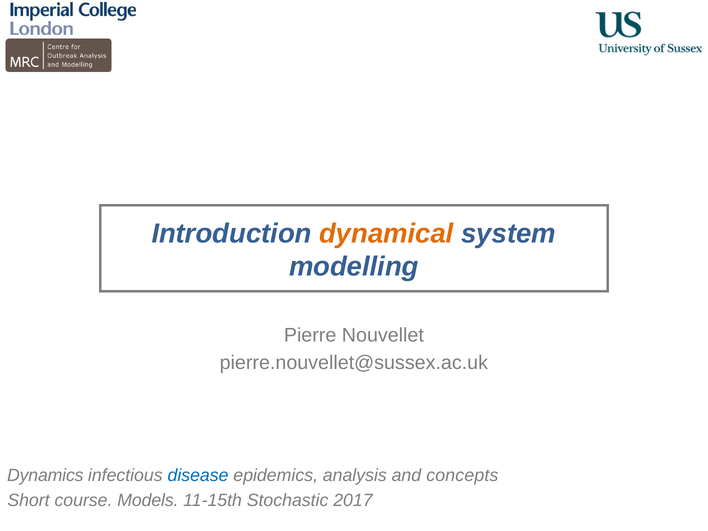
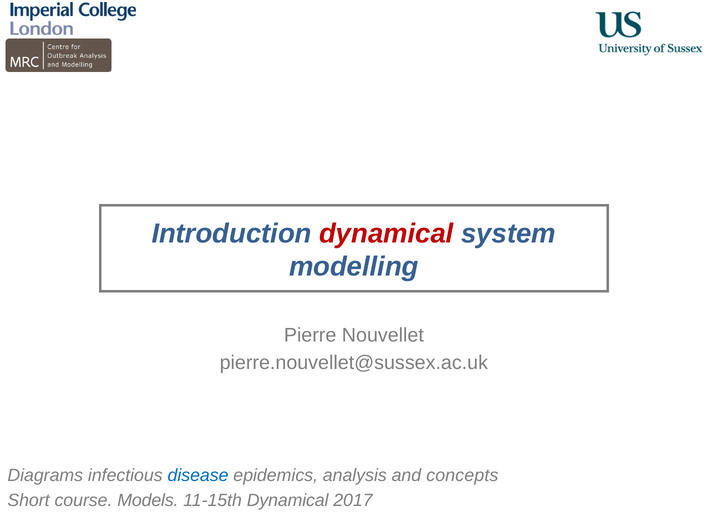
dynamical at (386, 234) colour: orange -> red
Dynamics: Dynamics -> Diagrams
11-15th Stochastic: Stochastic -> Dynamical
